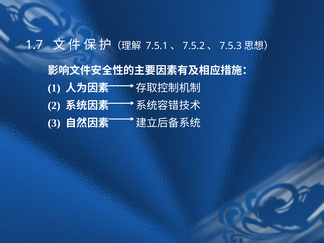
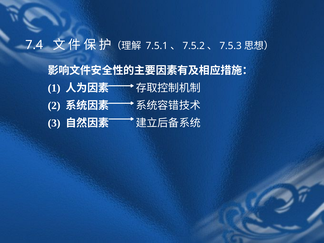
1.7: 1.7 -> 7.4
